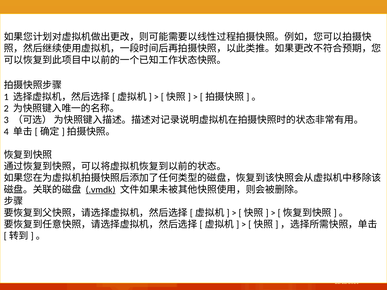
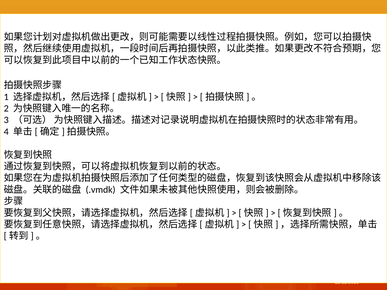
.vmdk underline: present -> none
